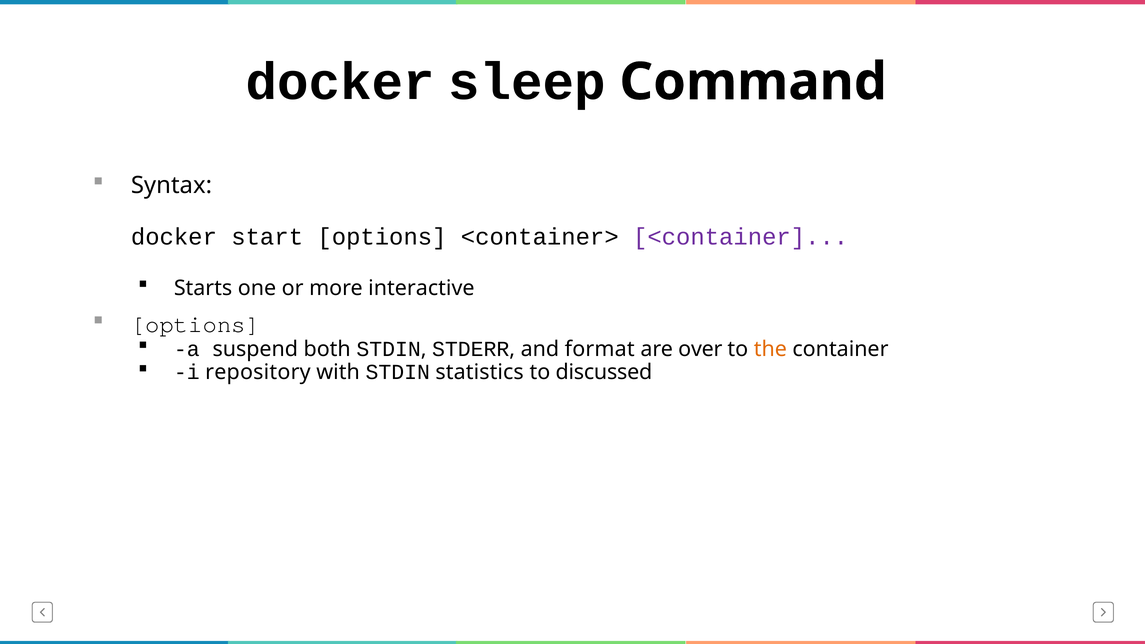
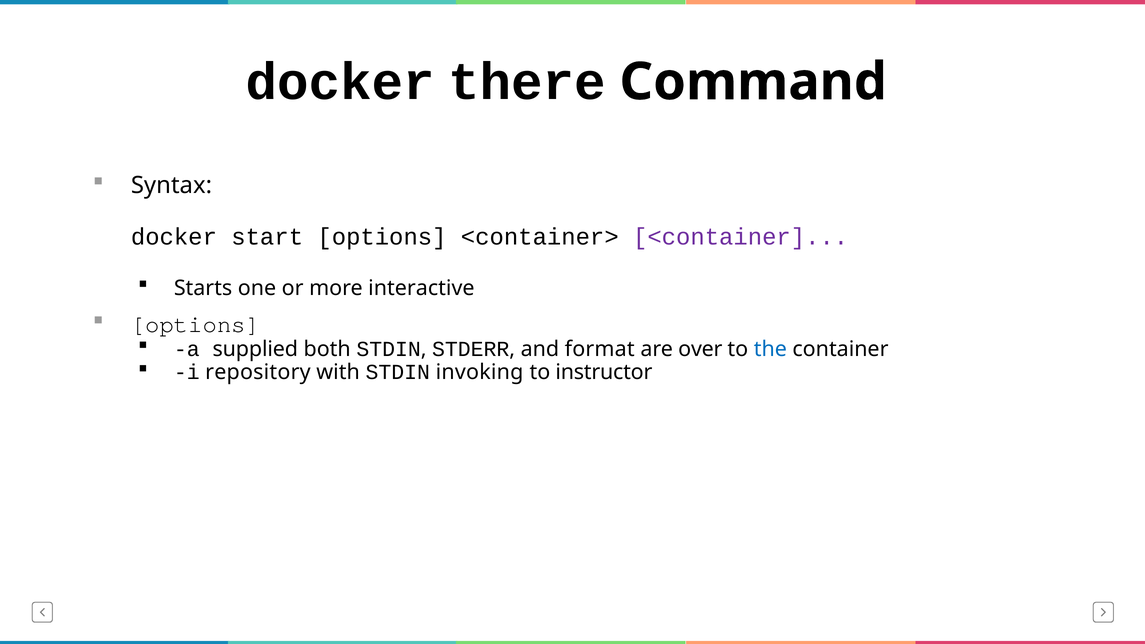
sleep: sleep -> there
suspend: suspend -> supplied
the colour: orange -> blue
statistics: statistics -> invoking
discussed: discussed -> instructor
